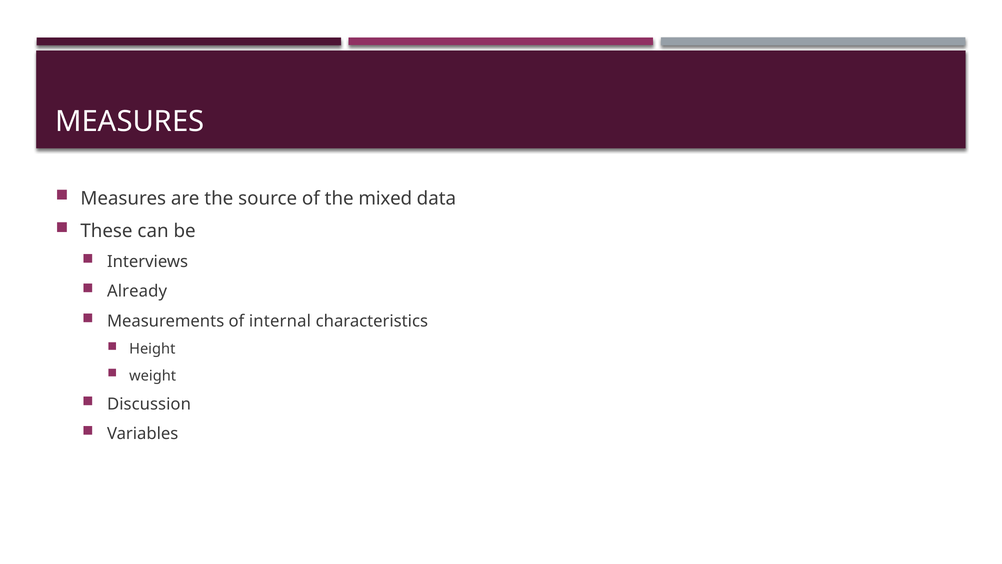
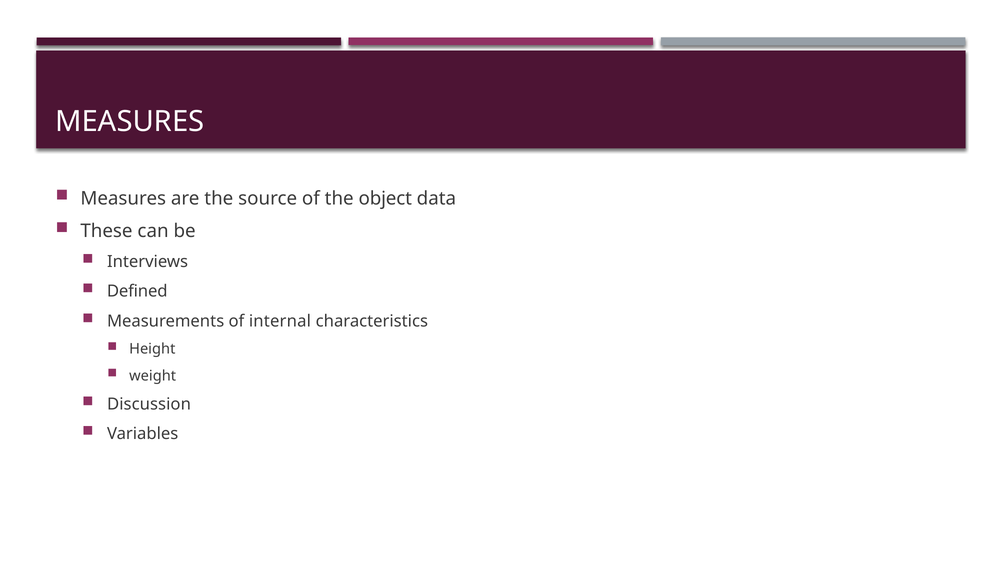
mixed: mixed -> object
Already: Already -> Defined
